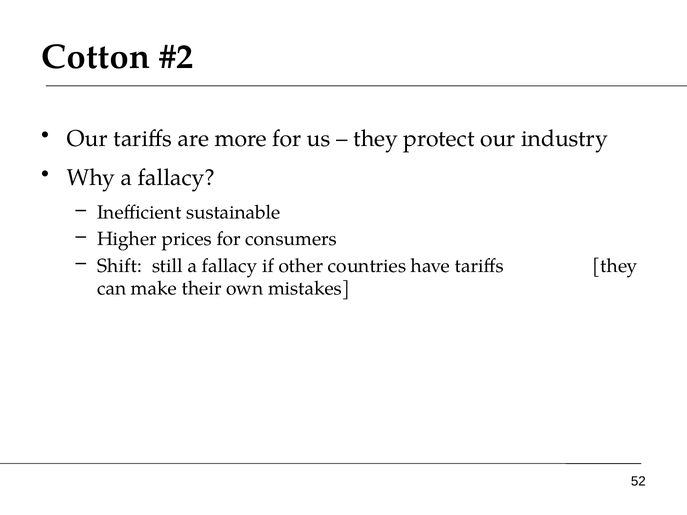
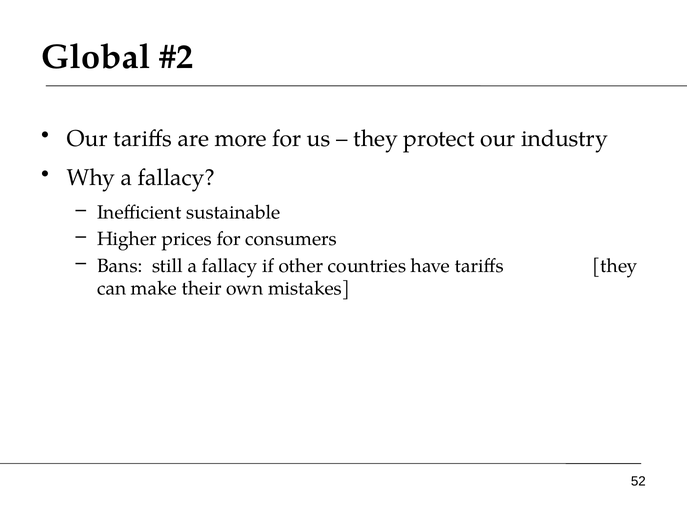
Cotton: Cotton -> Global
Shift: Shift -> Bans
